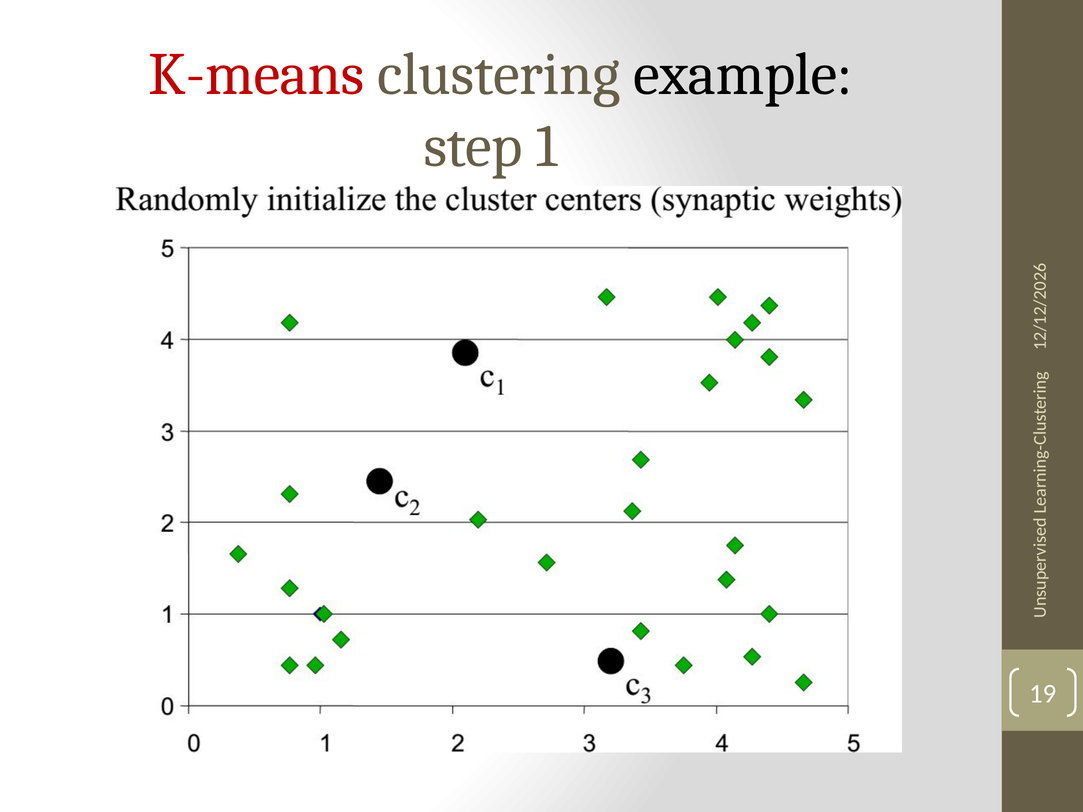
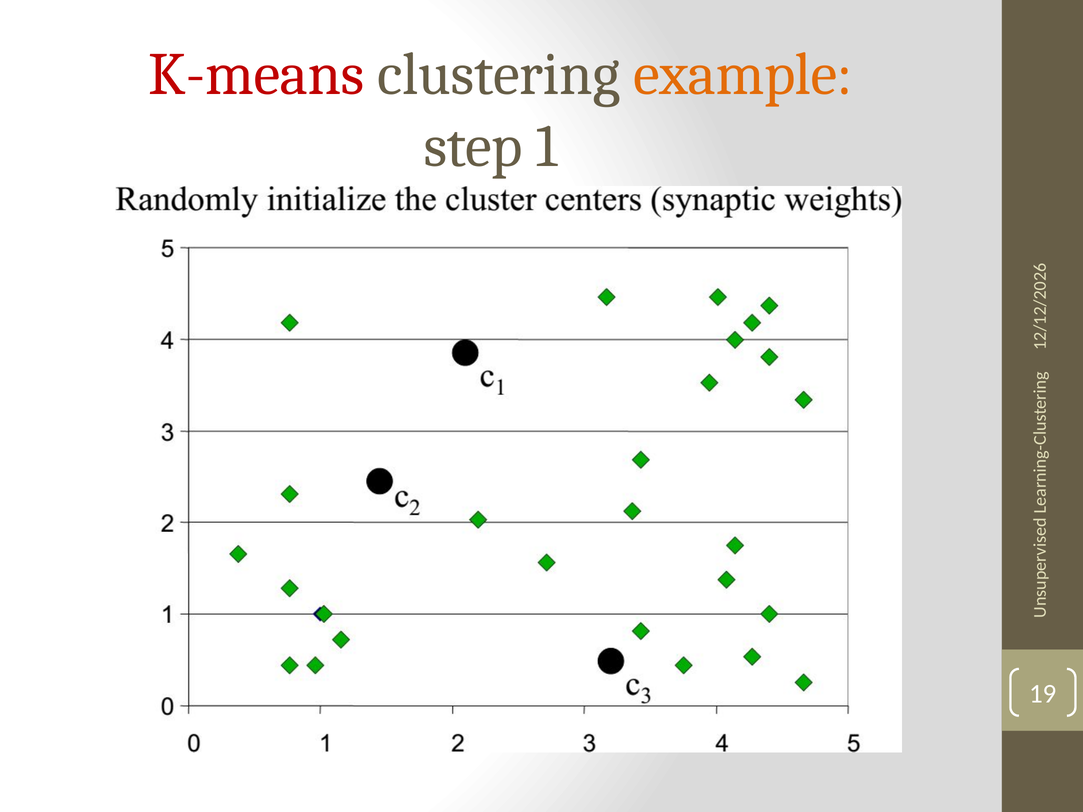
example colour: black -> orange
